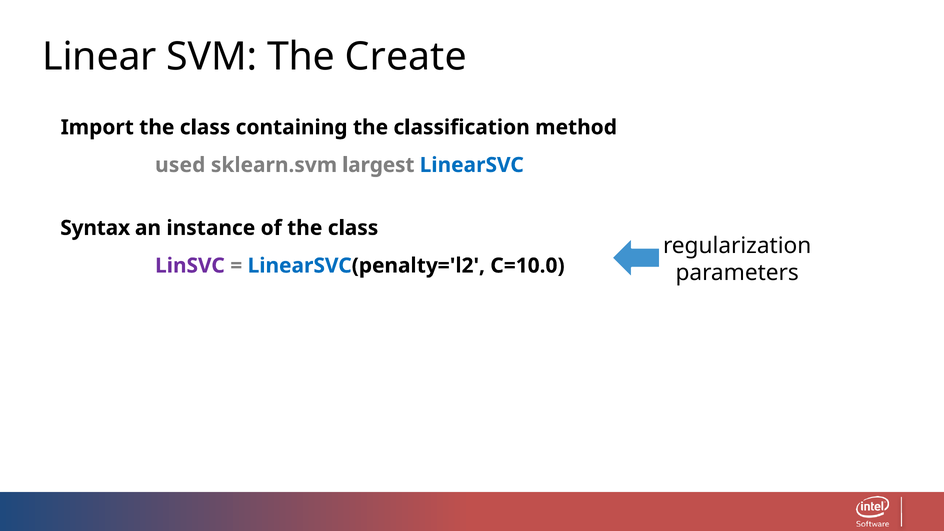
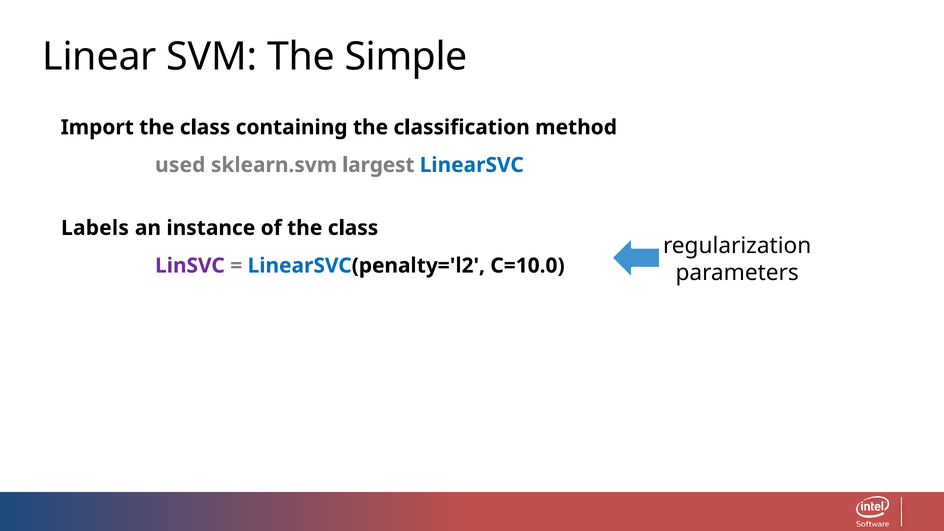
Create: Create -> Simple
Syntax: Syntax -> Labels
